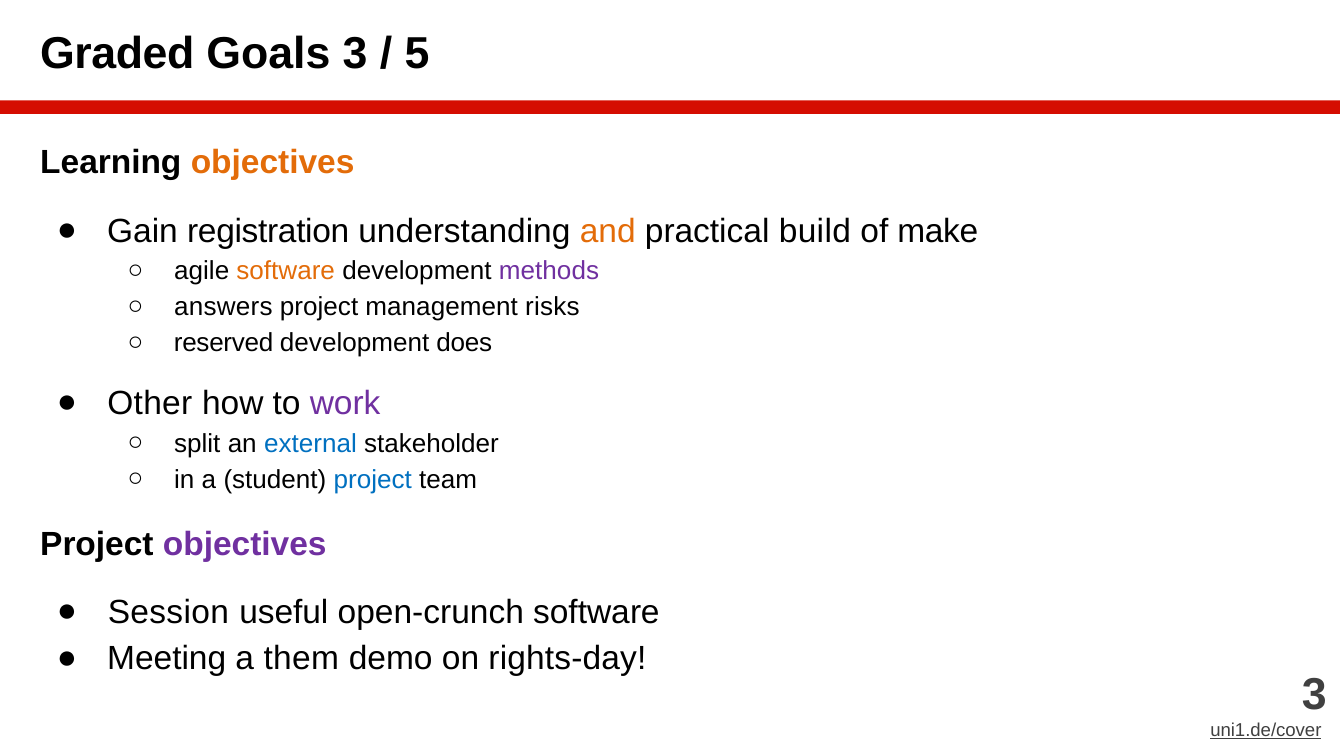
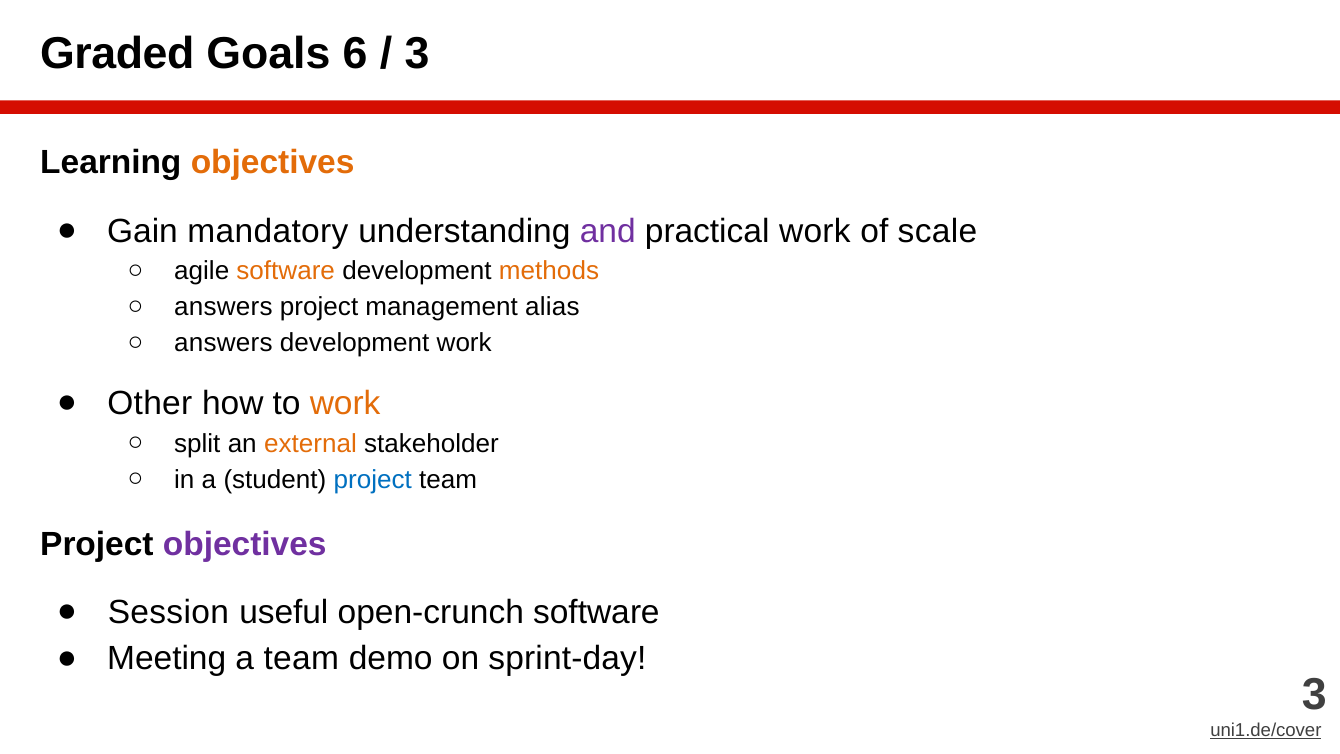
Goals 3: 3 -> 6
5 at (417, 53): 5 -> 3
registration: registration -> mandatory
and colour: orange -> purple
practical build: build -> work
make: make -> scale
methods colour: purple -> orange
risks: risks -> alias
reserved at (224, 343): reserved -> answers
development does: does -> work
work at (345, 404) colour: purple -> orange
external colour: blue -> orange
a them: them -> team
rights-day: rights-day -> sprint-day
